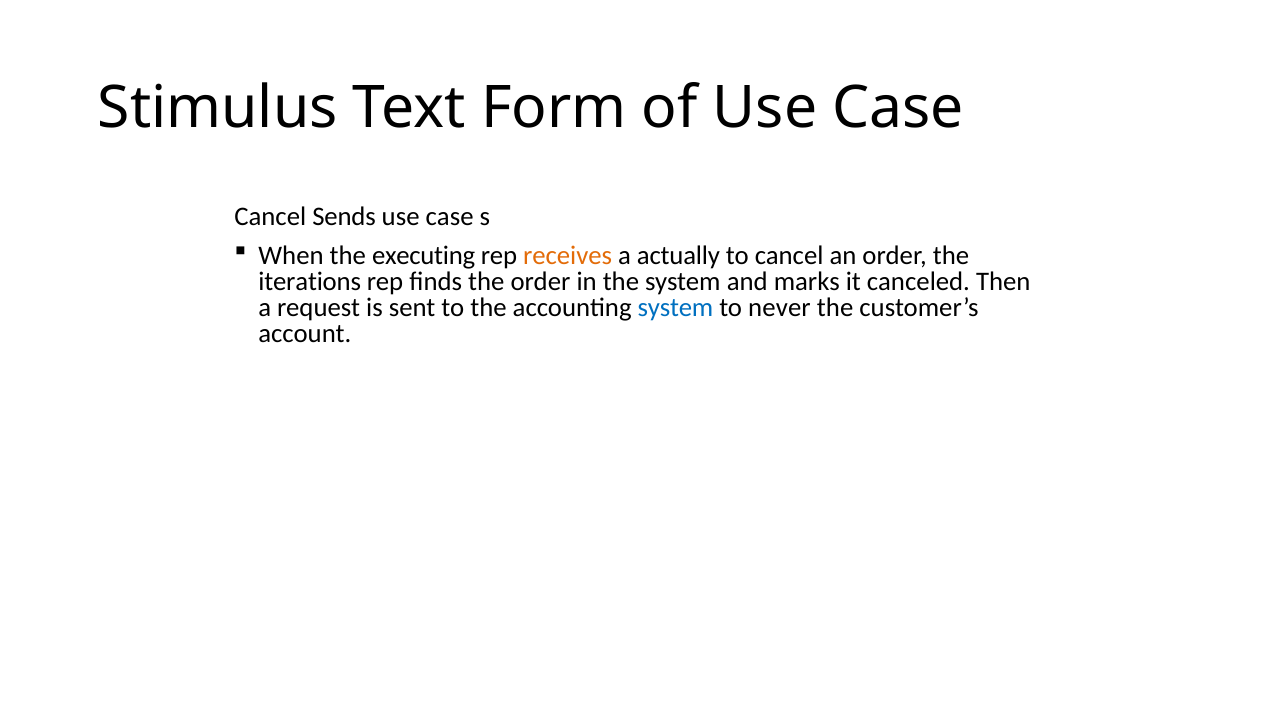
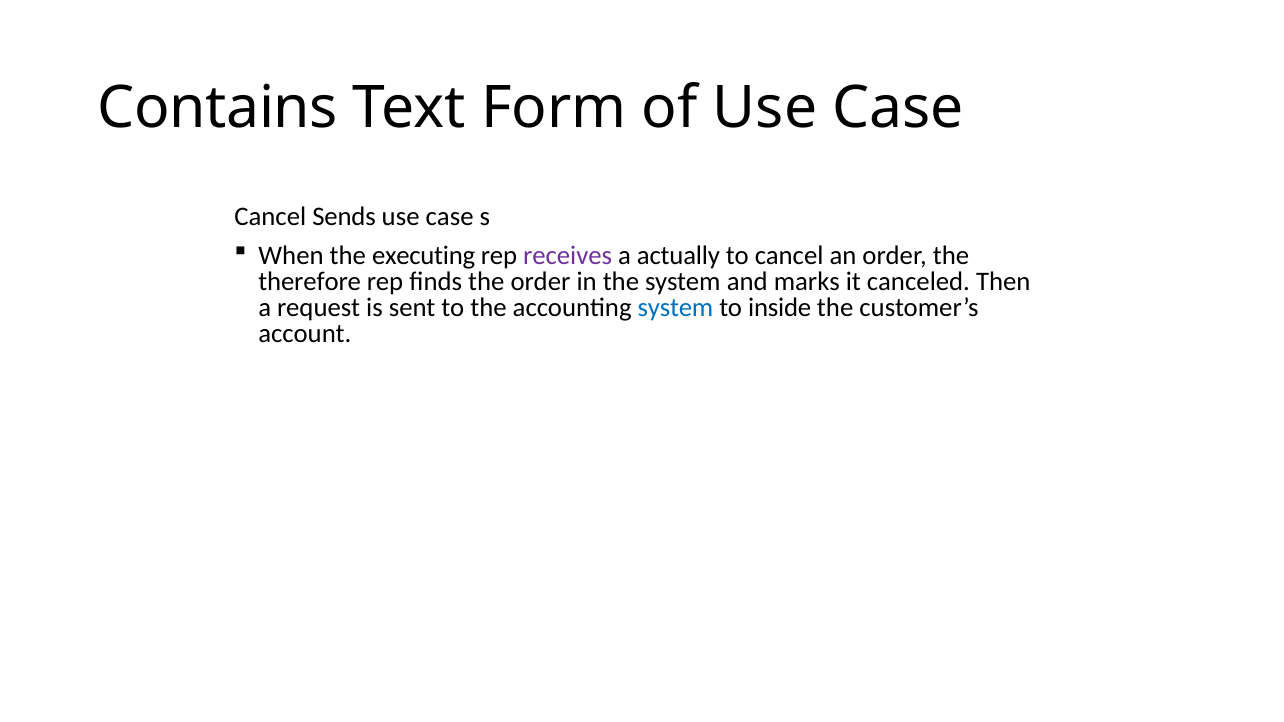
Stimulus: Stimulus -> Contains
receives colour: orange -> purple
iterations: iterations -> therefore
never: never -> inside
